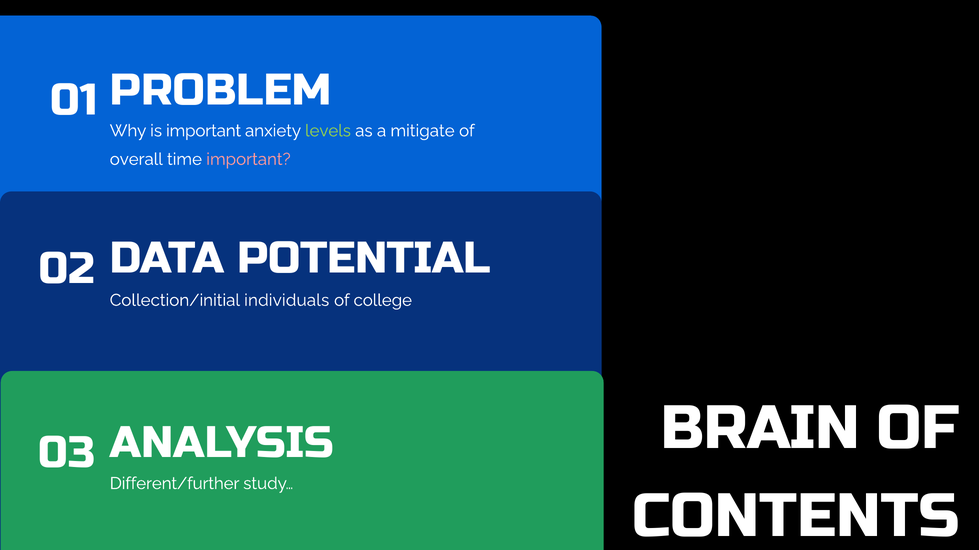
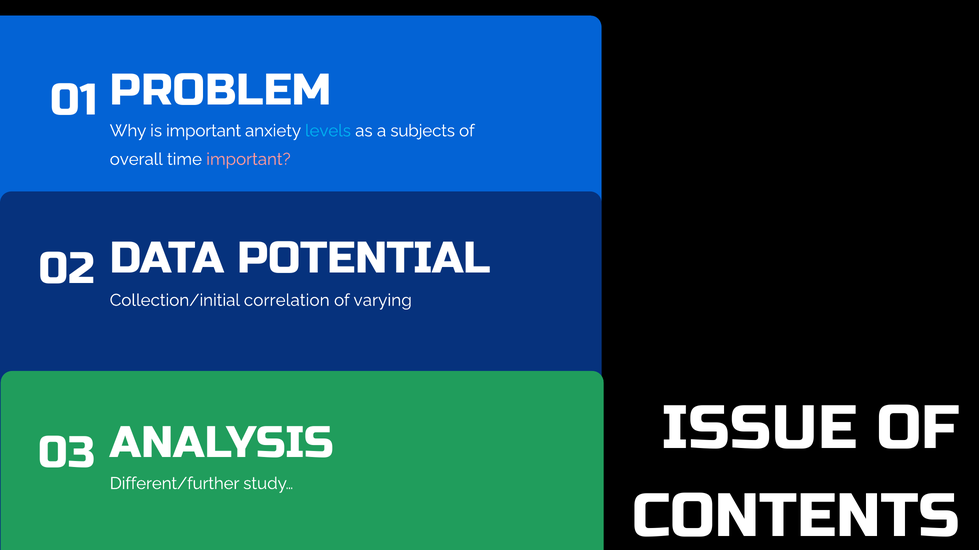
levels colour: light green -> light blue
mitigate: mitigate -> subjects
individuals: individuals -> correlation
college: college -> varying
BRAIN: BRAIN -> ISSUE
